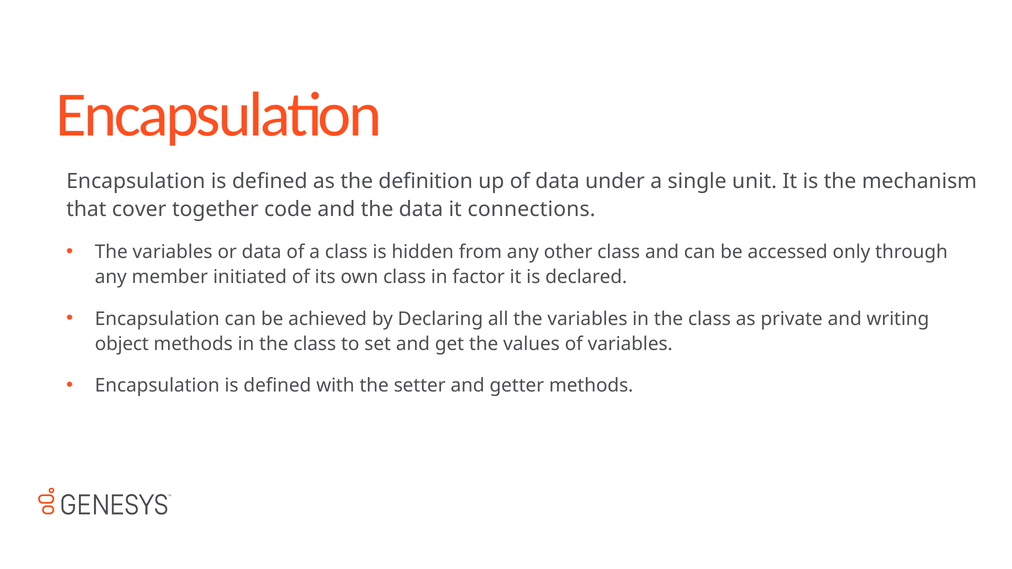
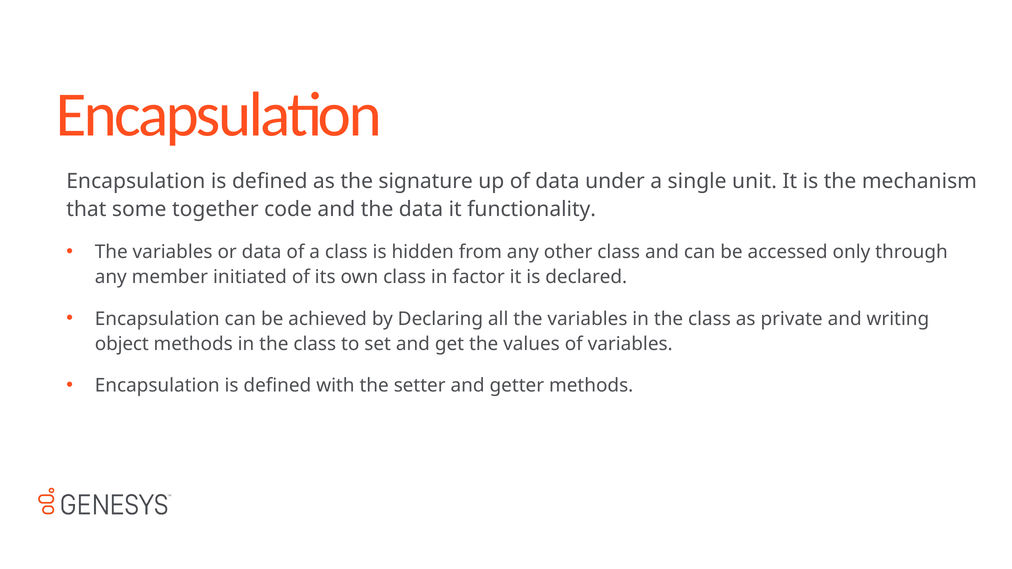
definition: definition -> signature
cover: cover -> some
connections: connections -> functionality
